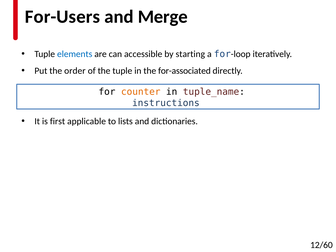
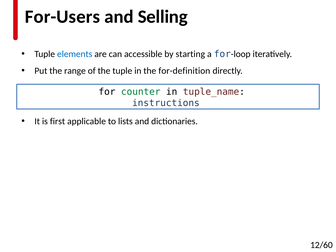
Merge: Merge -> Selling
order: order -> range
for-associated: for-associated -> for-definition
counter colour: orange -> green
